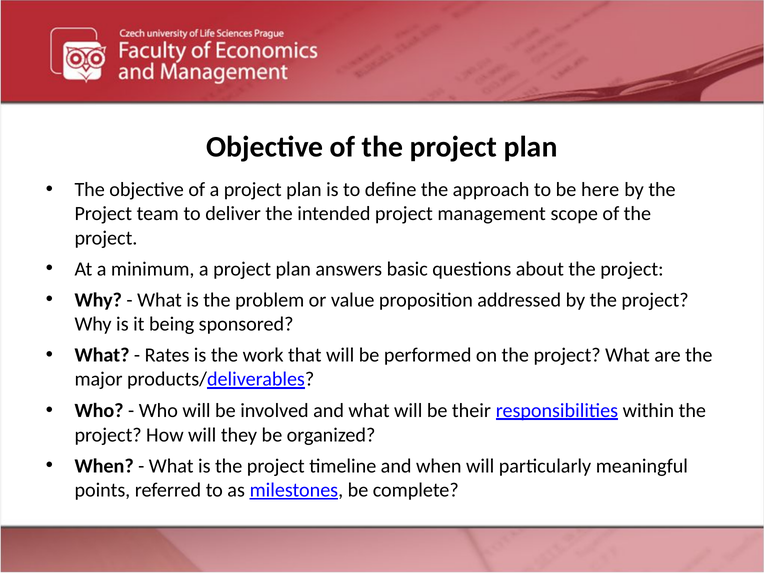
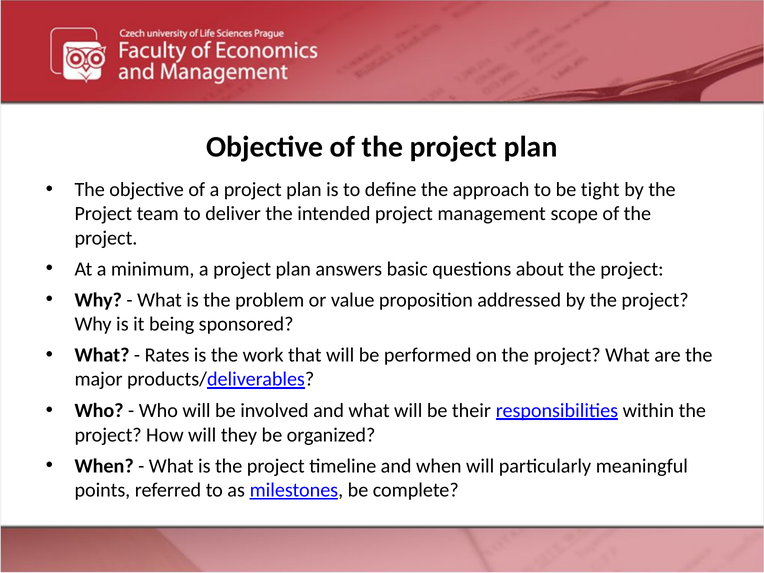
here: here -> tight
